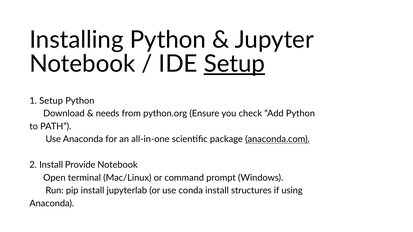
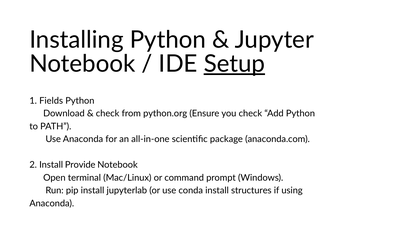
1 Setup: Setup -> Fields
needs at (108, 114): needs -> check
anaconda.com underline: present -> none
